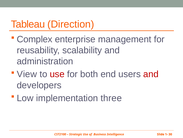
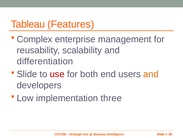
Direction: Direction -> Features
administration: administration -> differentiation
View at (27, 74): View -> Slide
and at (151, 74) colour: red -> orange
